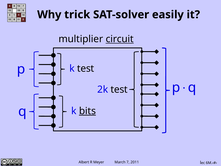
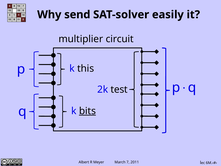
trick: trick -> send
circuit underline: present -> none
k test: test -> this
